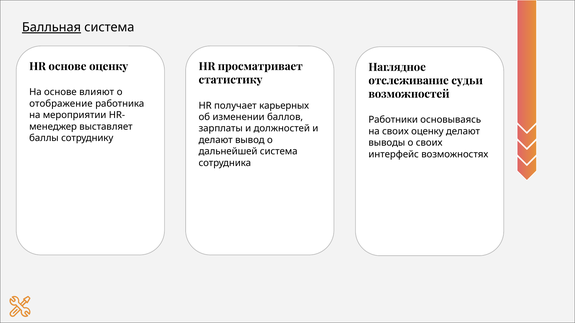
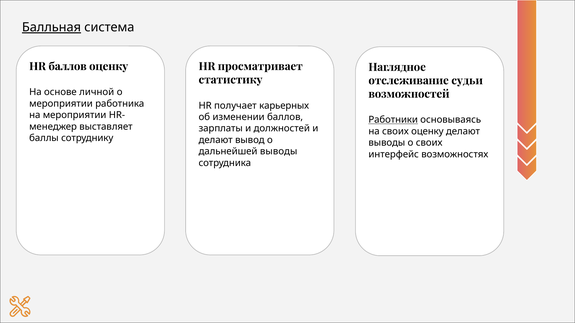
HR основе: основе -> баллов
влияют: влияют -> личной
отображение at (61, 104): отображение -> мероприятии
Работники underline: none -> present
дальнейшей система: система -> выводы
